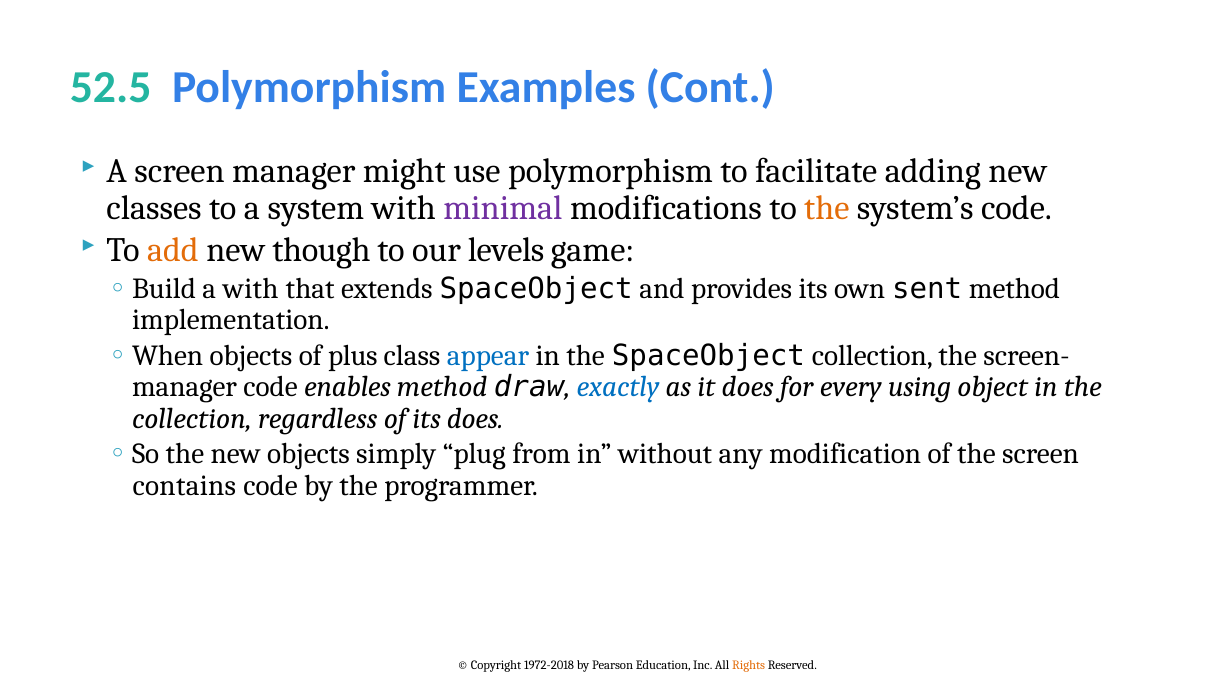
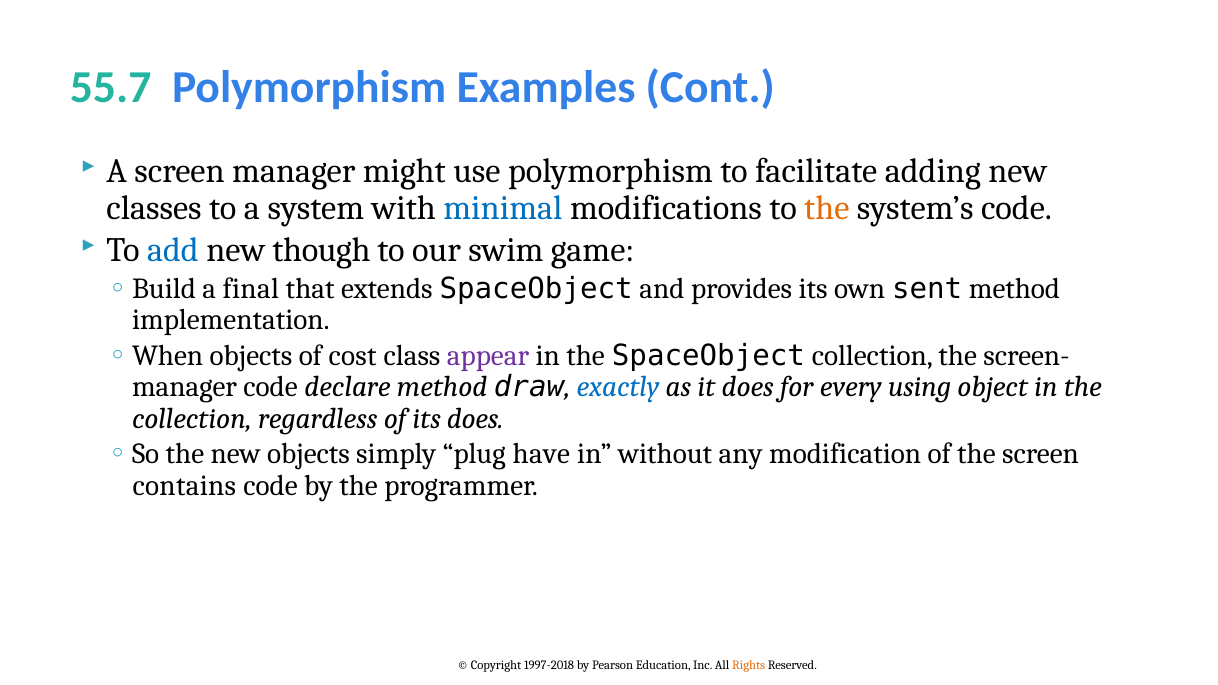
52.5: 52.5 -> 55.7
minimal colour: purple -> blue
add colour: orange -> blue
levels: levels -> swim
a with: with -> final
plus: plus -> cost
appear colour: blue -> purple
enables: enables -> declare
from: from -> have
1972-2018: 1972-2018 -> 1997-2018
